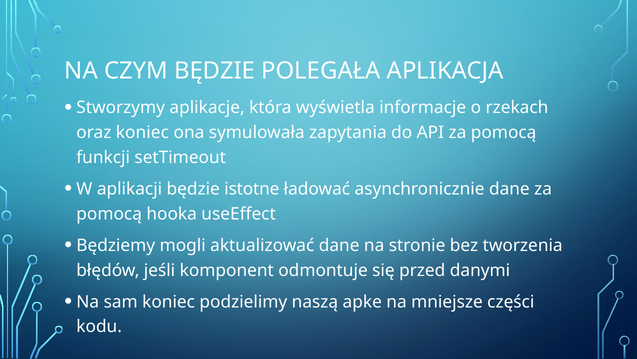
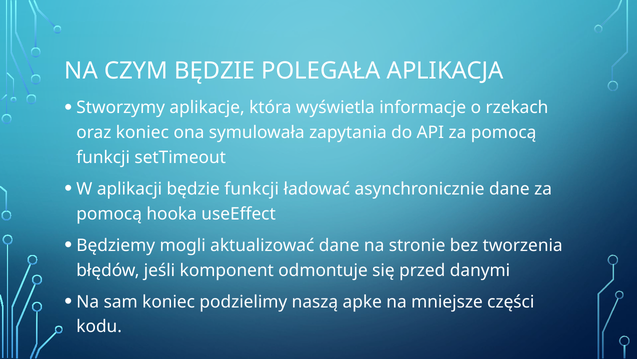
będzie istotne: istotne -> funkcji
